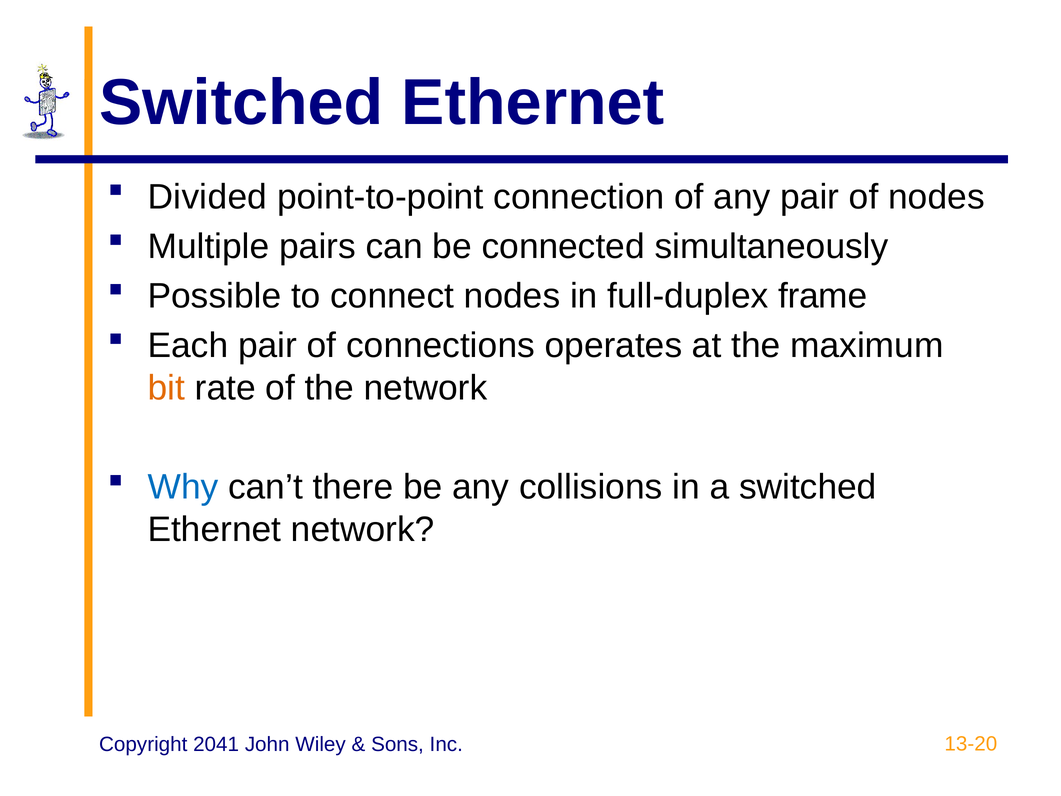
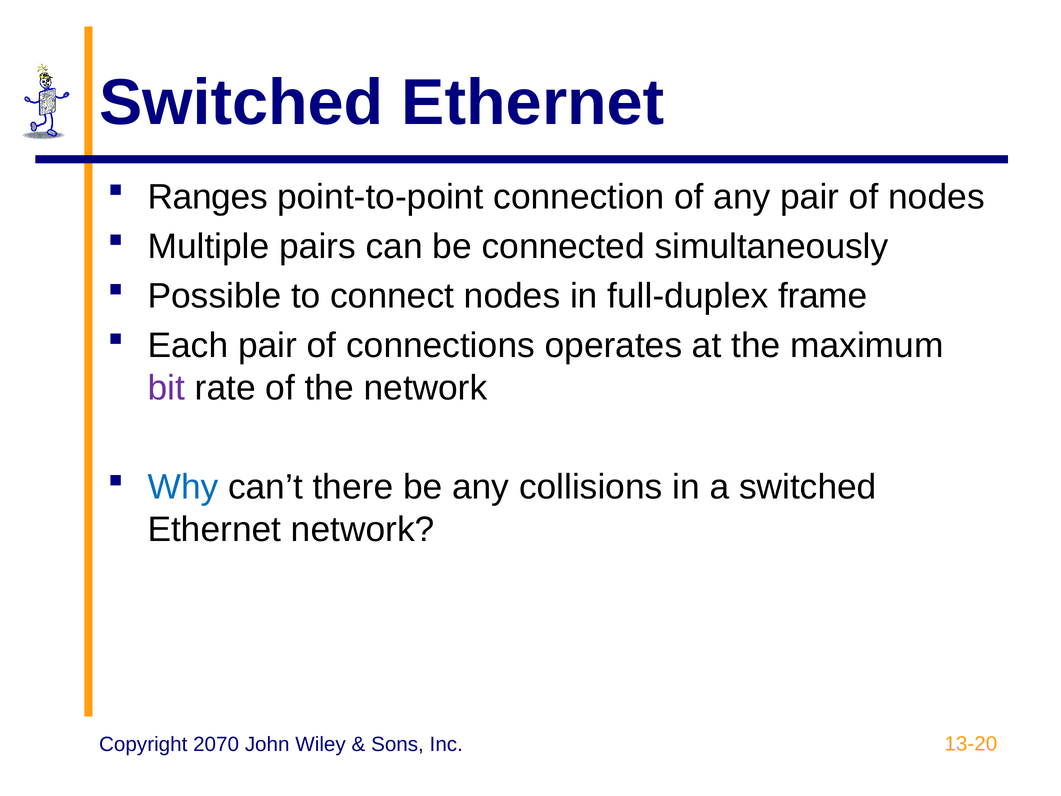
Divided: Divided -> Ranges
bit colour: orange -> purple
2041: 2041 -> 2070
